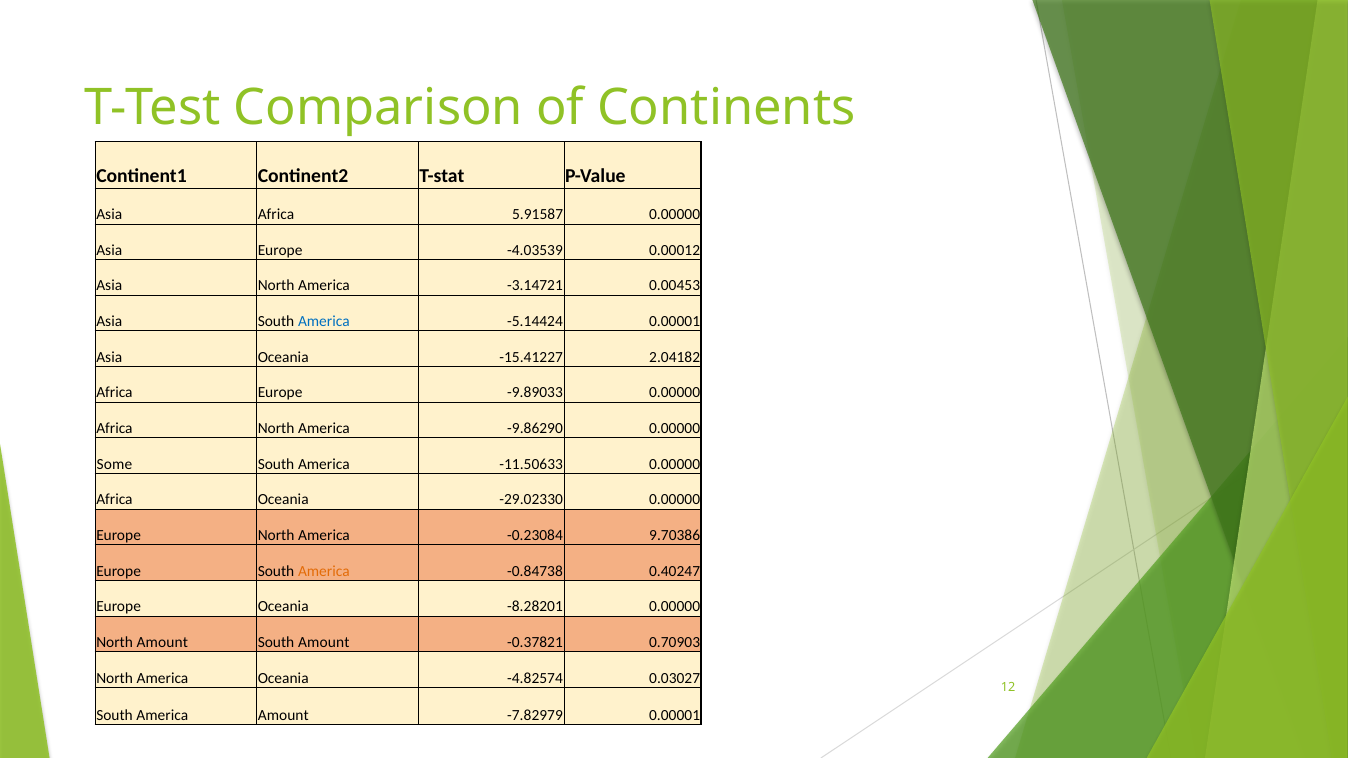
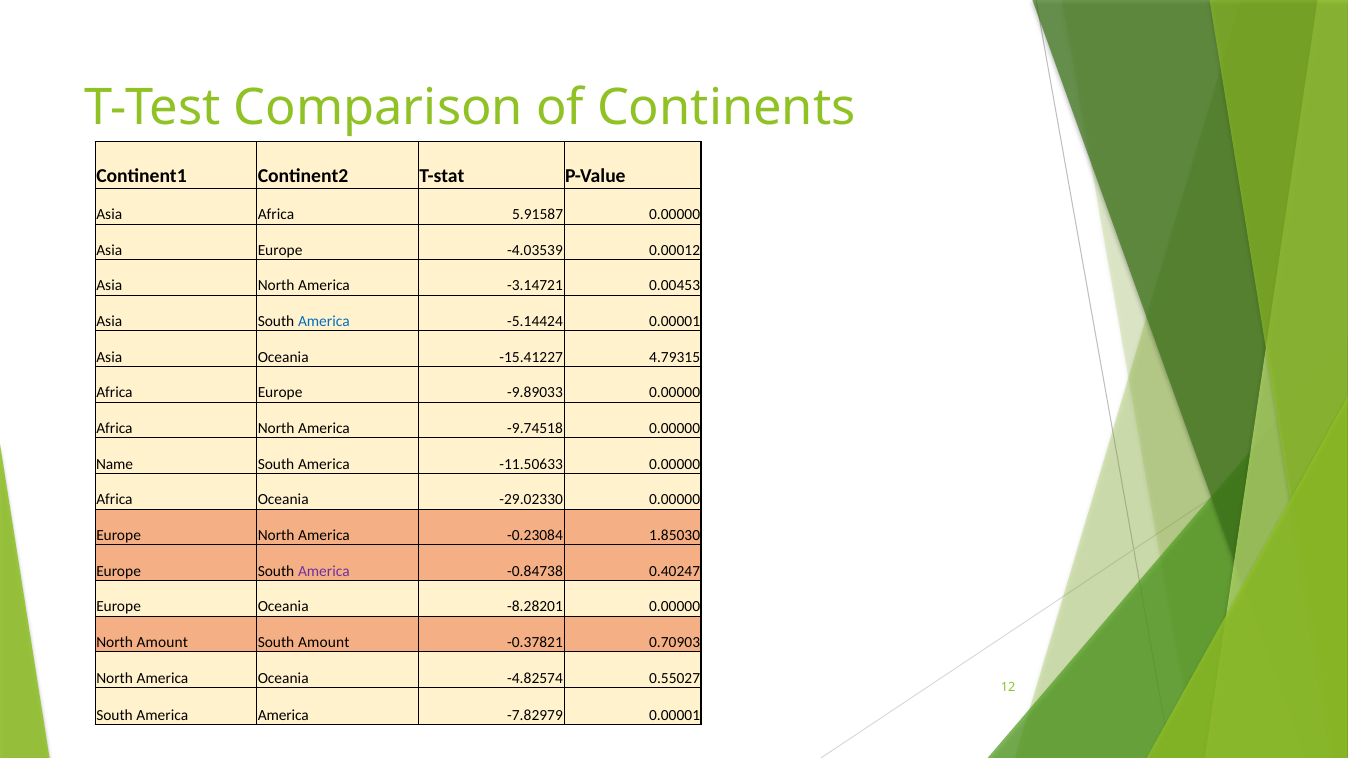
2.04182: 2.04182 -> 4.79315
-9.86290: -9.86290 -> -9.74518
Some: Some -> Name
9.70386: 9.70386 -> 1.85030
America at (324, 571) colour: orange -> purple
0.03027: 0.03027 -> 0.55027
America Amount: Amount -> America
